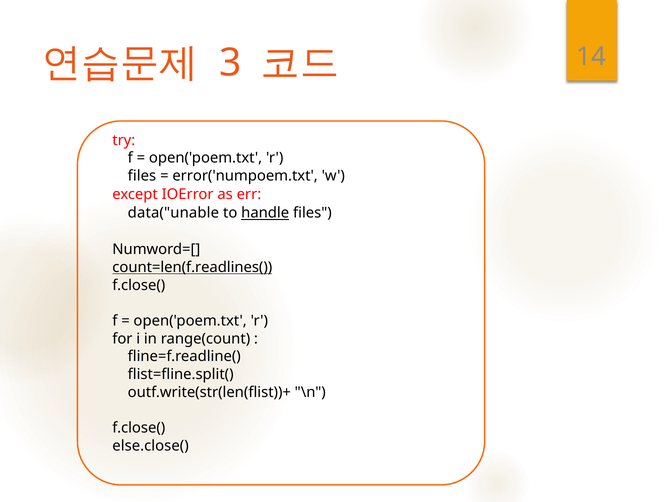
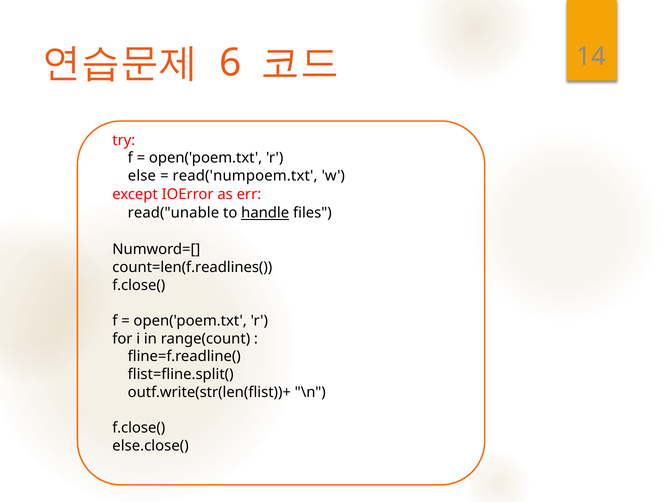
3: 3 -> 6
files at (142, 176): files -> else
error('numpoem.txt: error('numpoem.txt -> read('numpoem.txt
data("unable: data("unable -> read("unable
count=len(f.readlines( underline: present -> none
